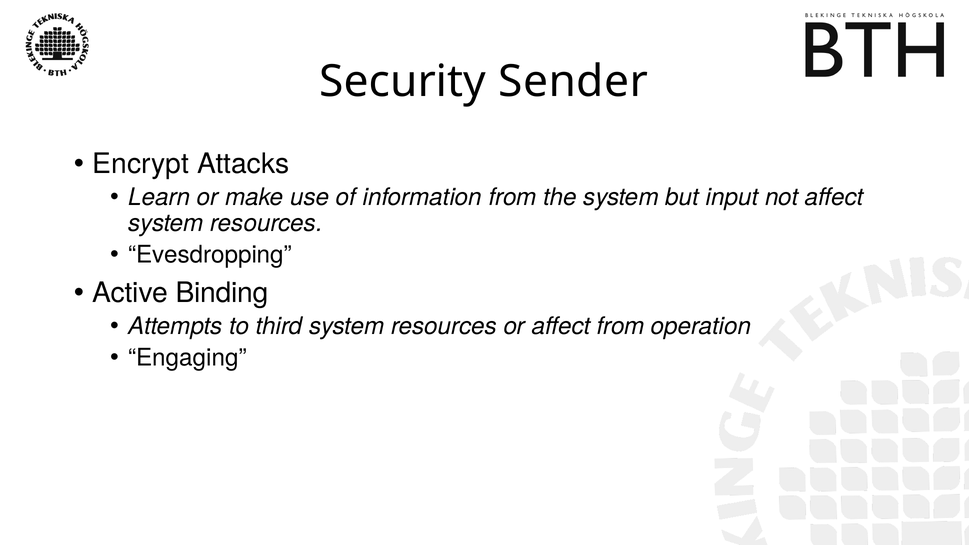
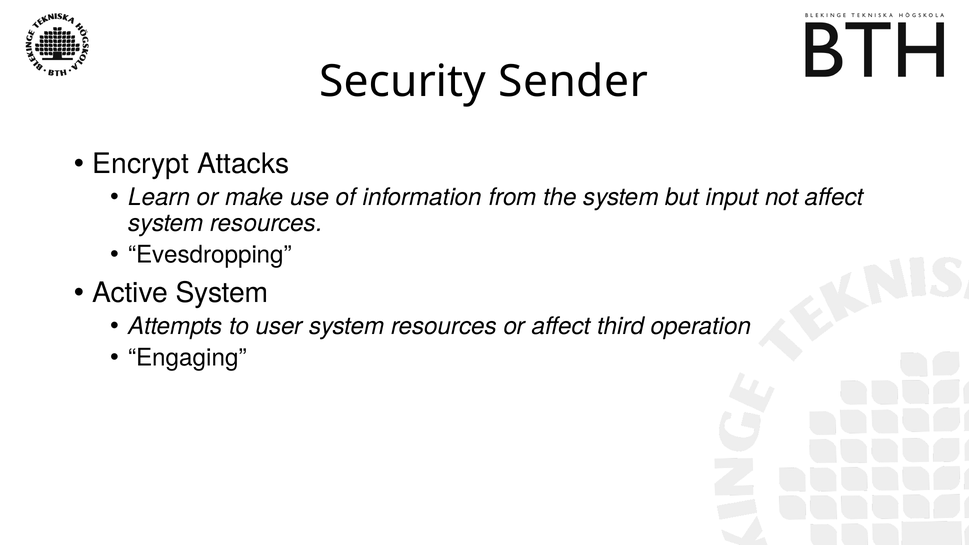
Active Binding: Binding -> System
third: third -> user
affect from: from -> third
